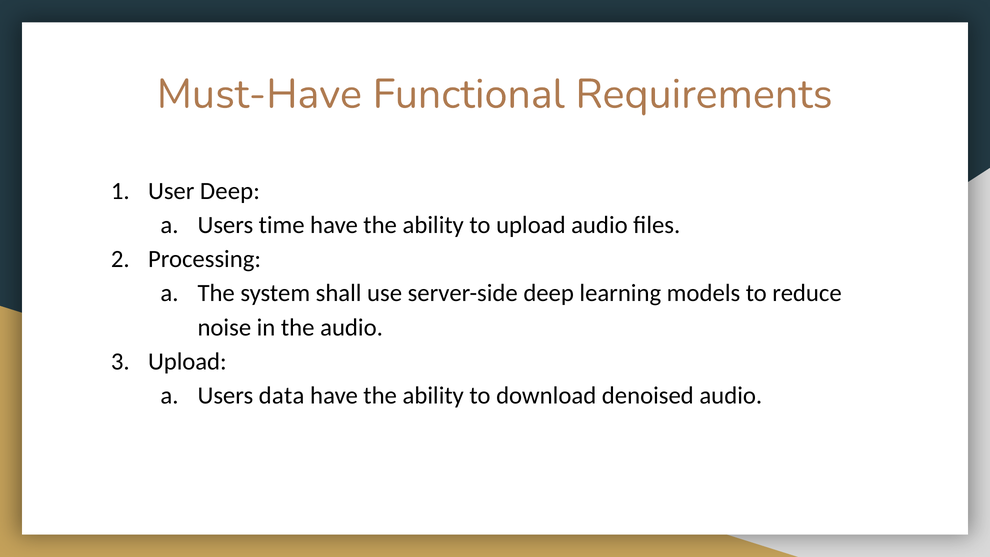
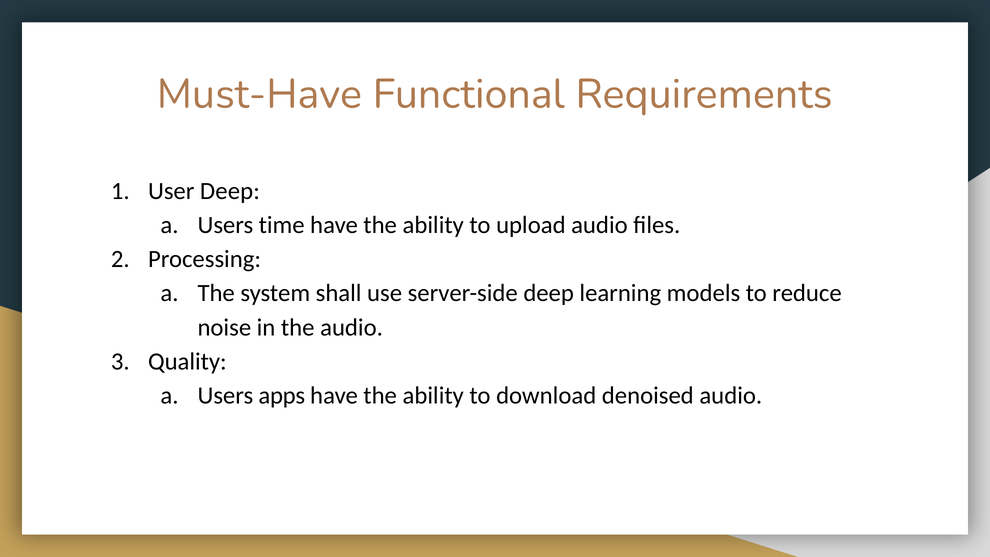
Upload at (187, 362): Upload -> Quality
data: data -> apps
